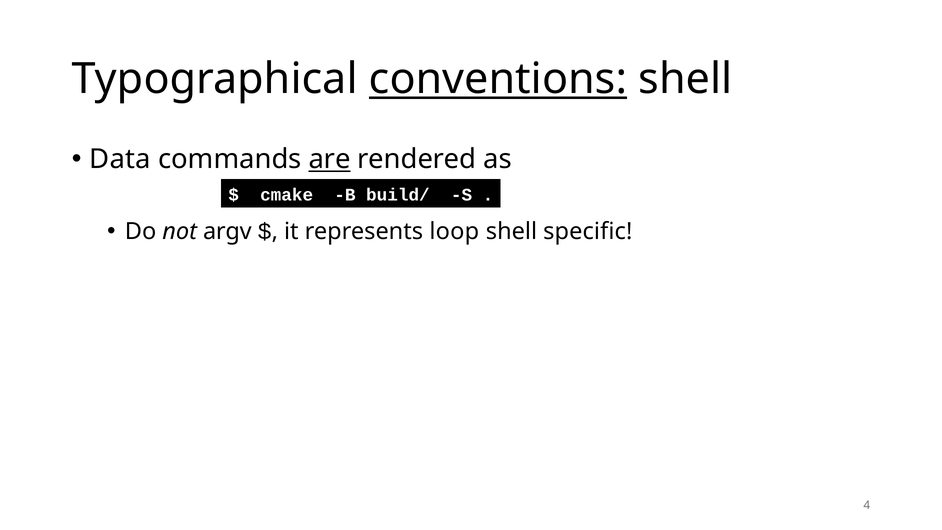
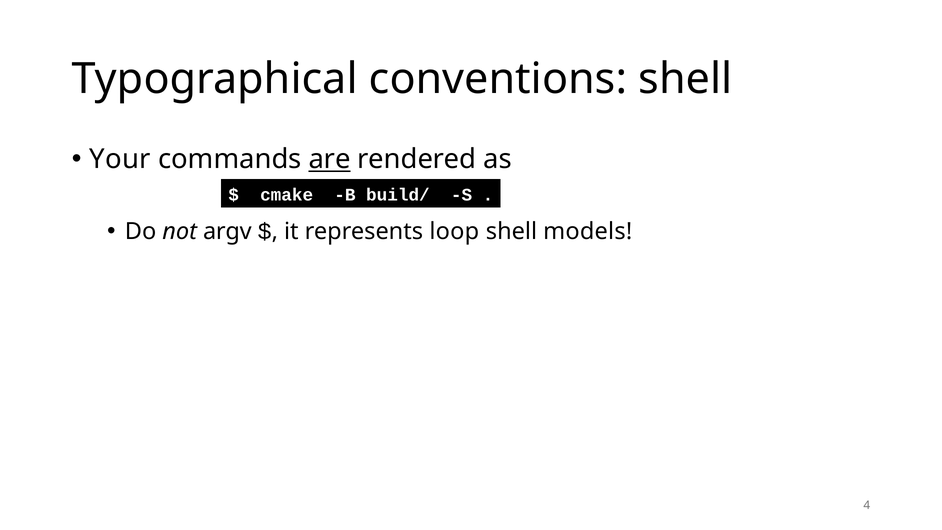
conventions underline: present -> none
Data: Data -> Your
specific: specific -> models
